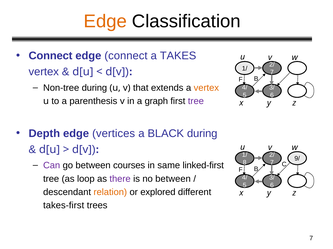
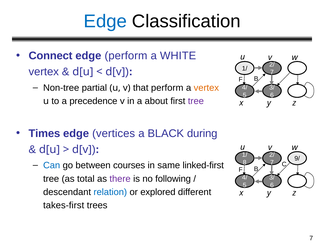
Edge at (105, 21) colour: orange -> blue
edge connect: connect -> perform
TAKES: TAKES -> WHITE
Non-tree during: during -> partial
that extends: extends -> perform
parenthesis: parenthesis -> precedence
graph: graph -> about
Depth: Depth -> Times
Can colour: purple -> blue
loop: loop -> total
no between: between -> following
relation colour: orange -> blue
